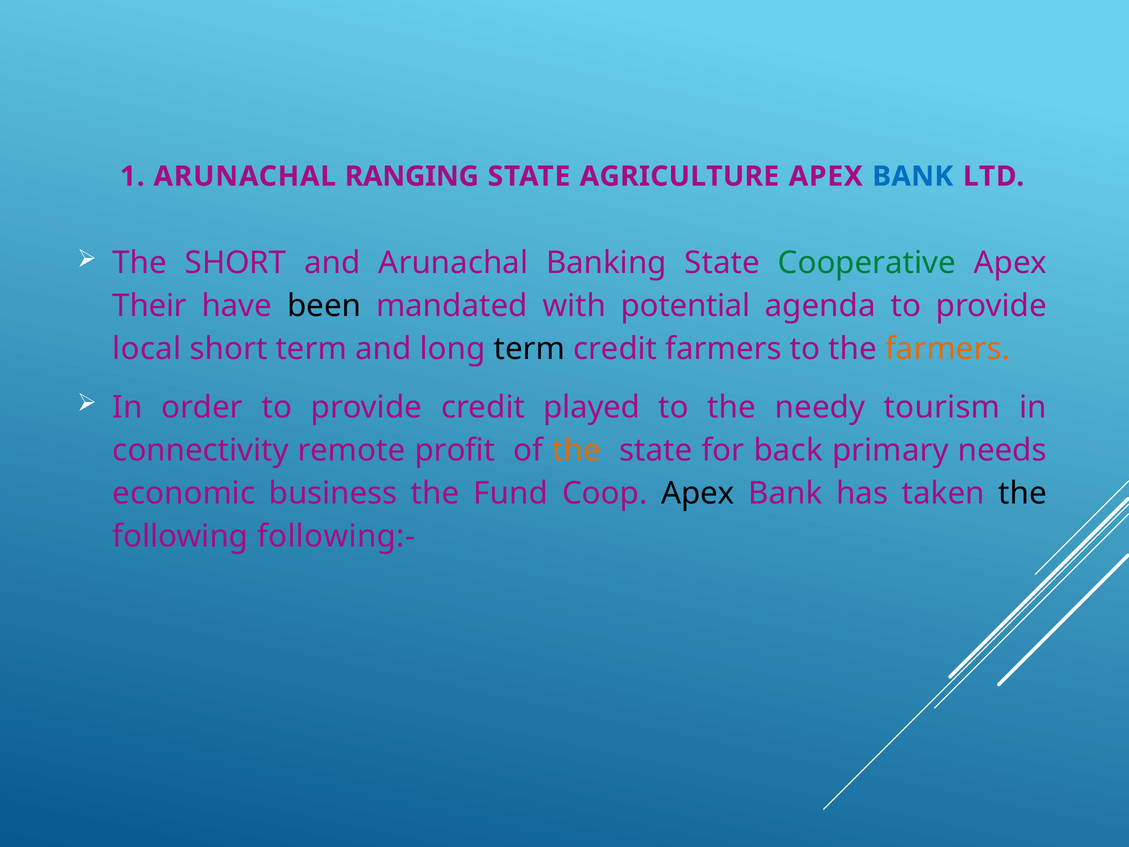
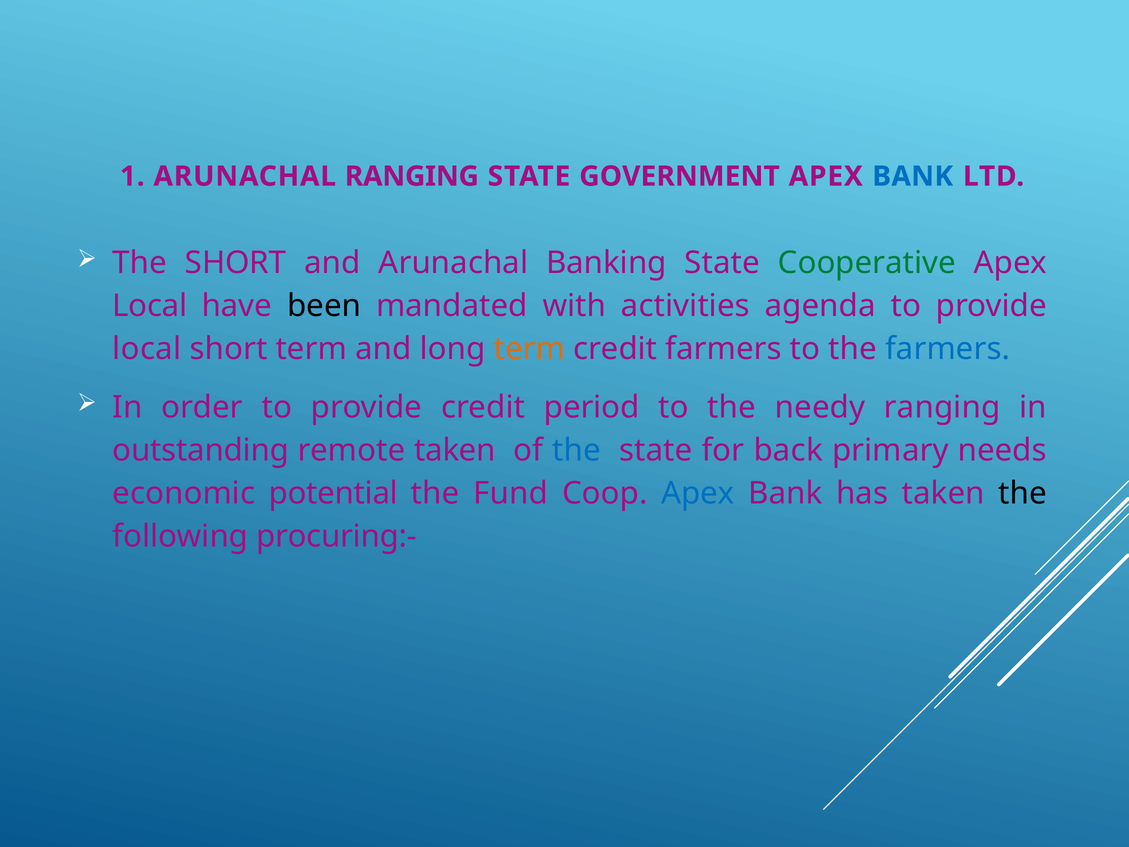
AGRICULTURE: AGRICULTURE -> GOVERNMENT
Their at (150, 306): Their -> Local
potential: potential -> activities
term at (529, 349) colour: black -> orange
farmers at (948, 349) colour: orange -> blue
played: played -> period
needy tourism: tourism -> ranging
connectivity: connectivity -> outstanding
remote profit: profit -> taken
the at (577, 450) colour: orange -> blue
business: business -> potential
Apex at (698, 493) colour: black -> blue
following:-: following:- -> procuring:-
